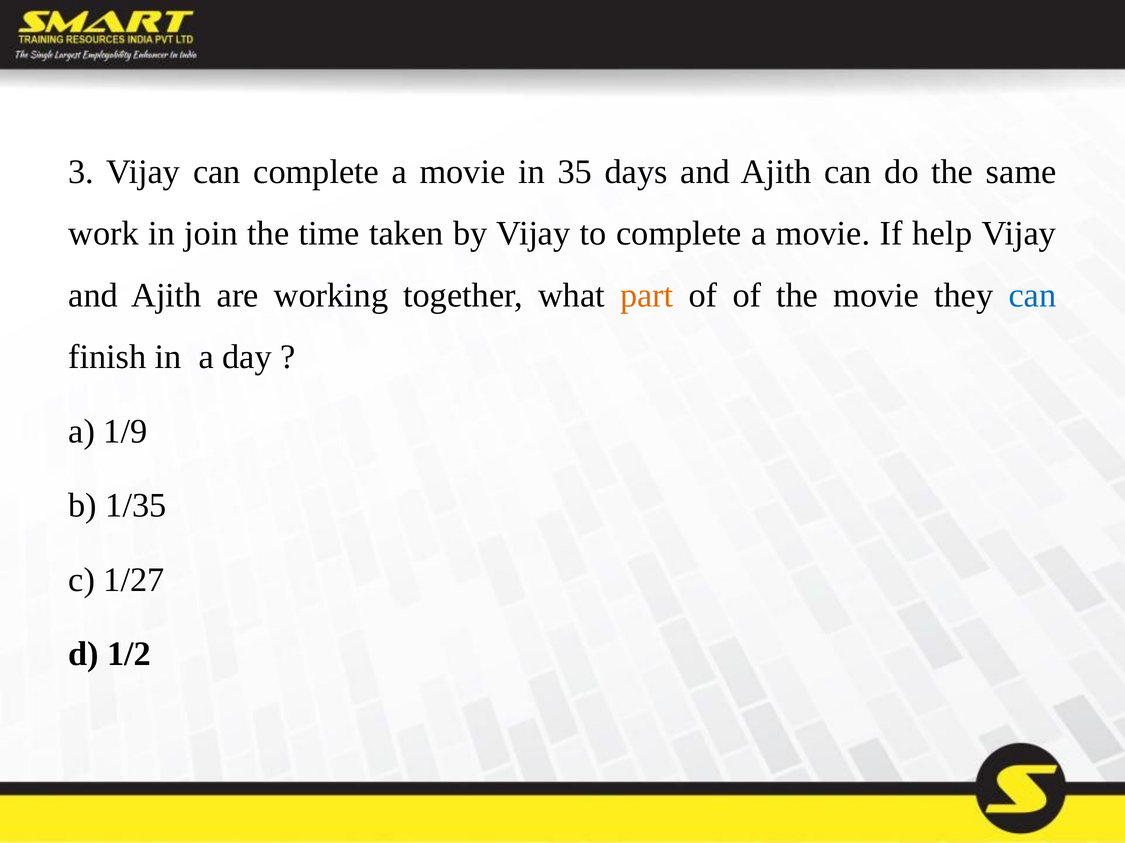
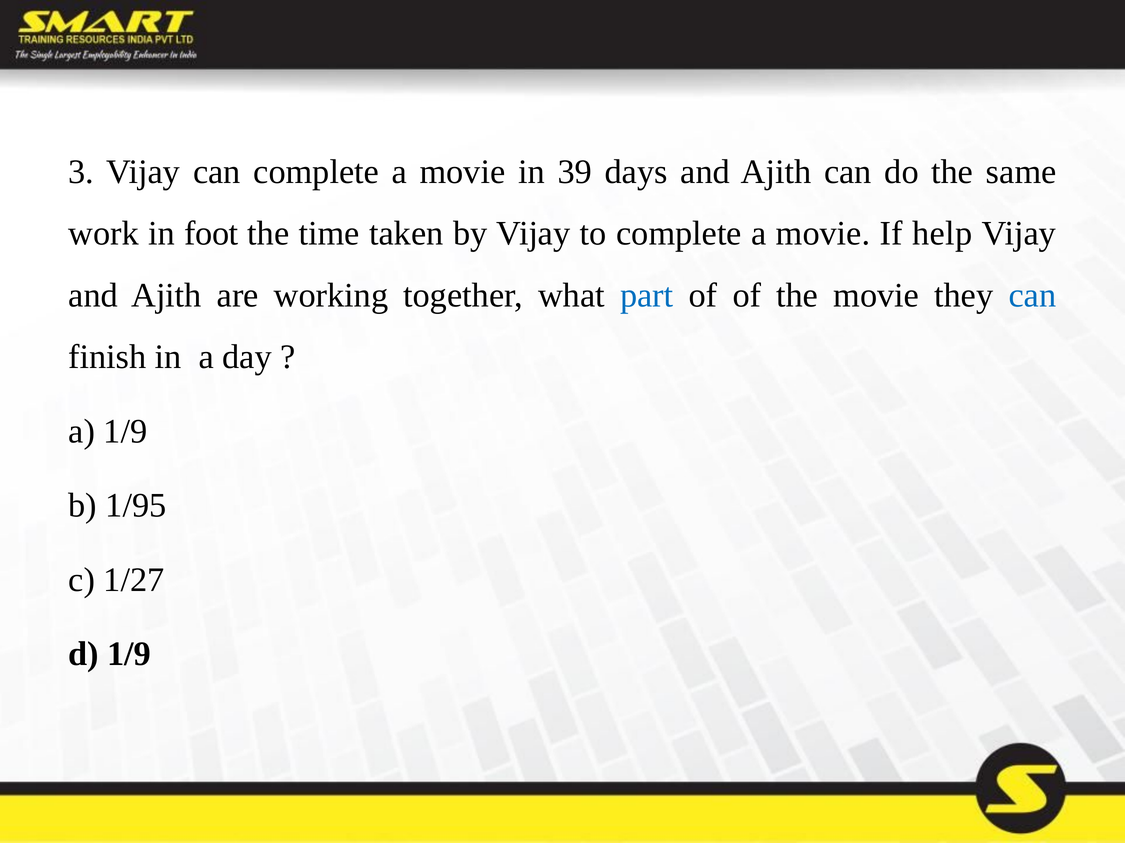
35: 35 -> 39
join: join -> foot
part colour: orange -> blue
1/35: 1/35 -> 1/95
d 1/2: 1/2 -> 1/9
